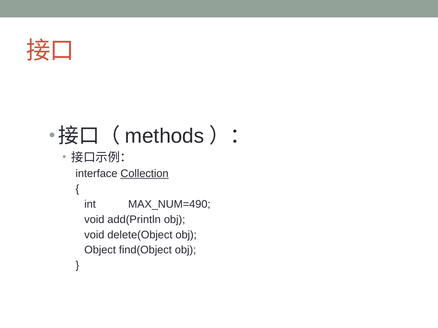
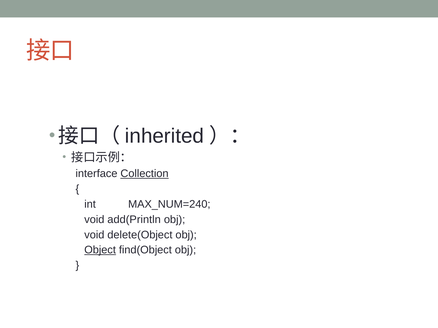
methods: methods -> inherited
MAX_NUM=490: MAX_NUM=490 -> MAX_NUM=240
Object underline: none -> present
